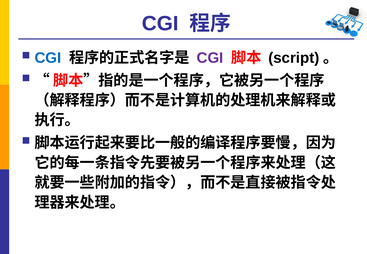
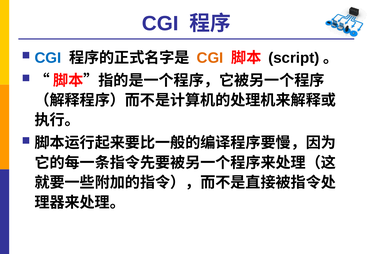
CGI at (210, 58) colour: purple -> orange
